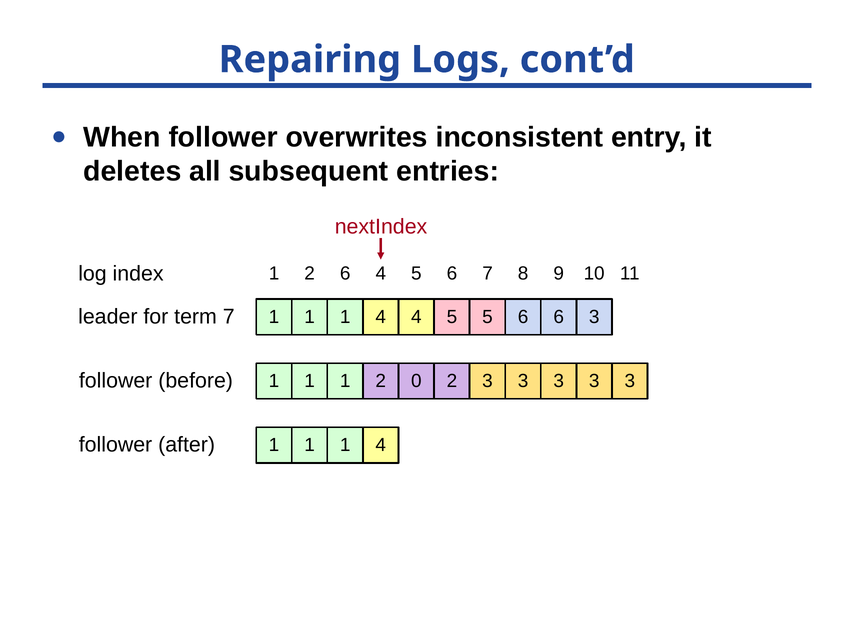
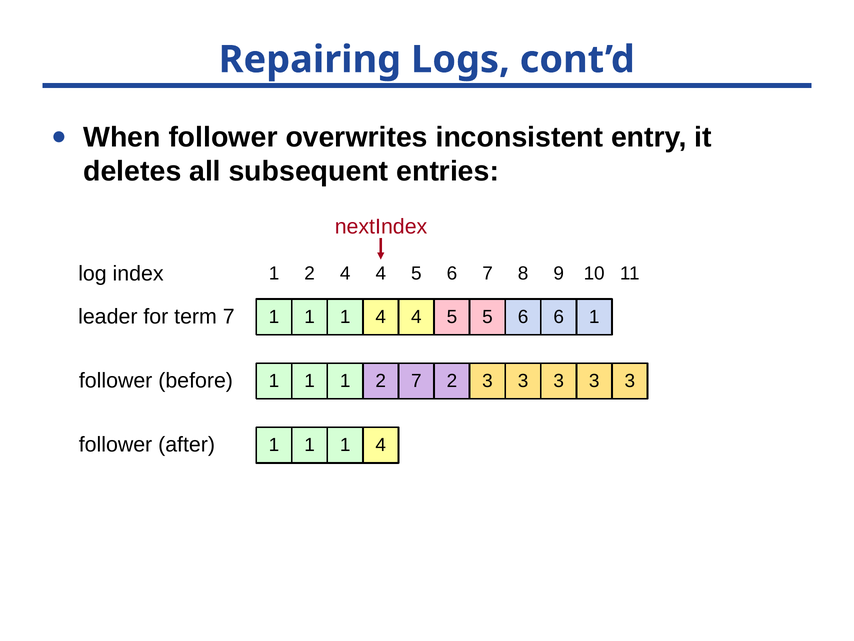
2 6: 6 -> 4
6 3: 3 -> 1
2 0: 0 -> 7
